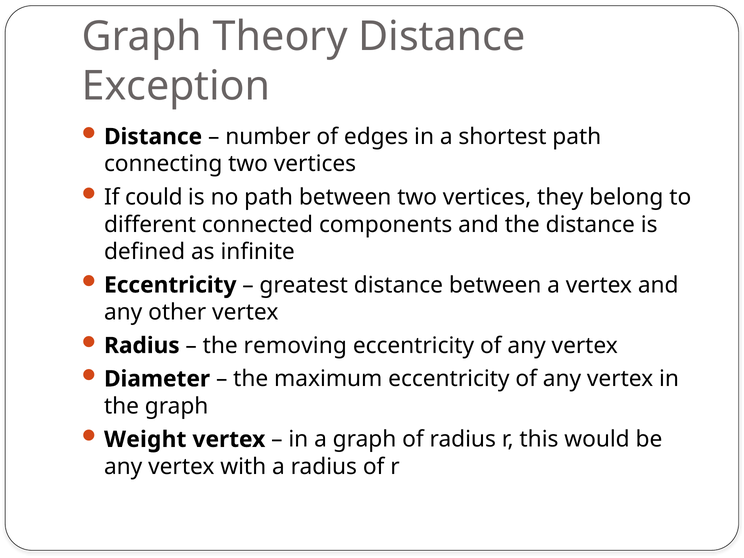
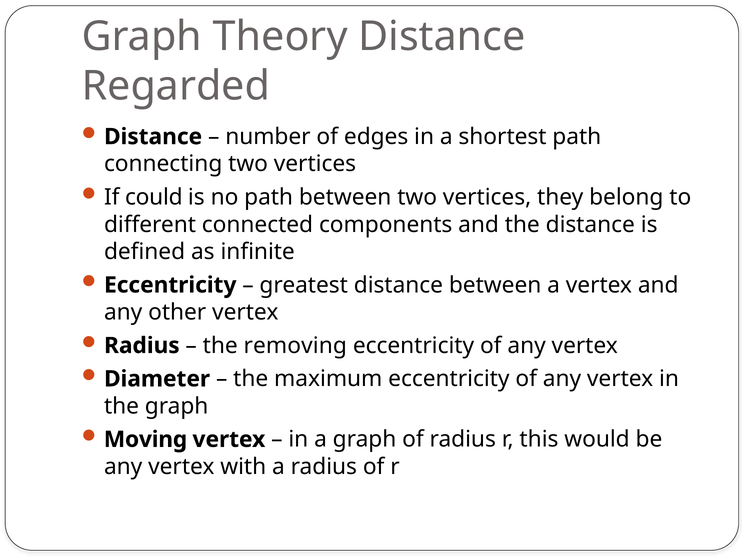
Exception: Exception -> Regarded
Weight: Weight -> Moving
